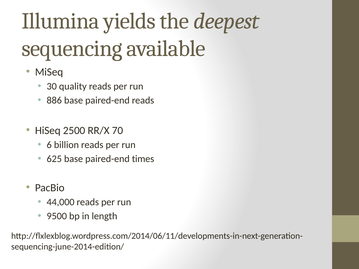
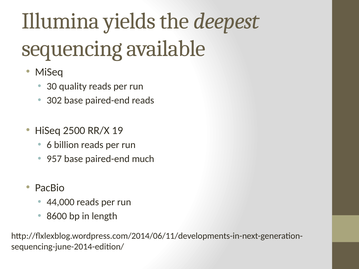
886: 886 -> 302
70: 70 -> 19
625: 625 -> 957
times: times -> much
9500: 9500 -> 8600
